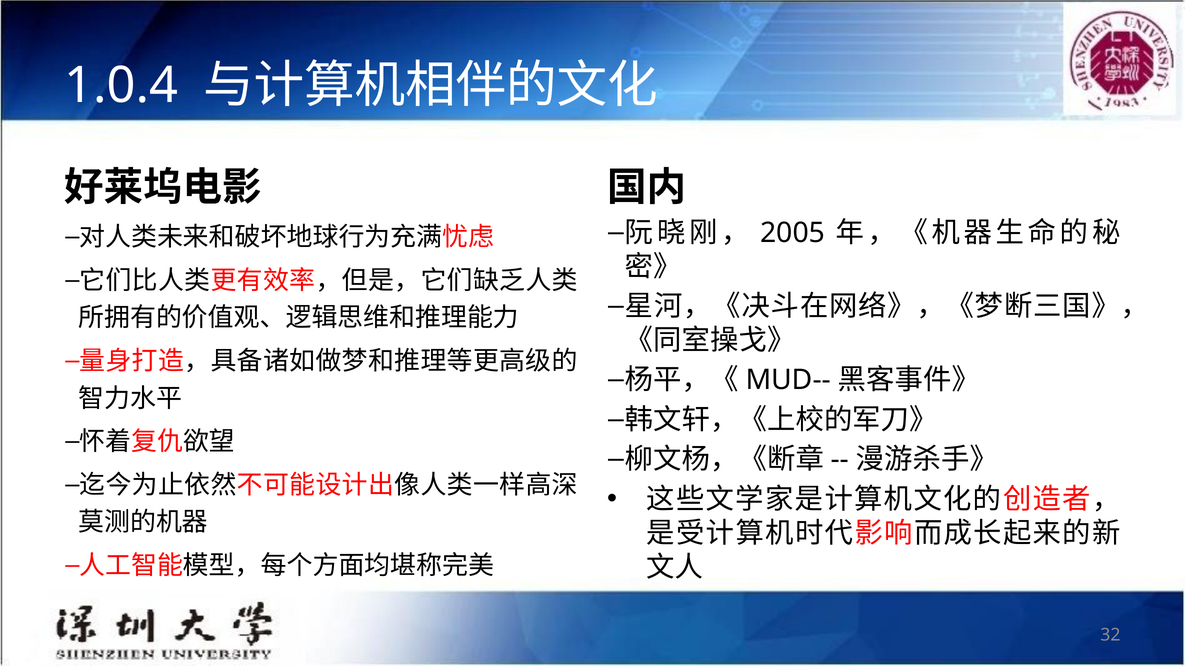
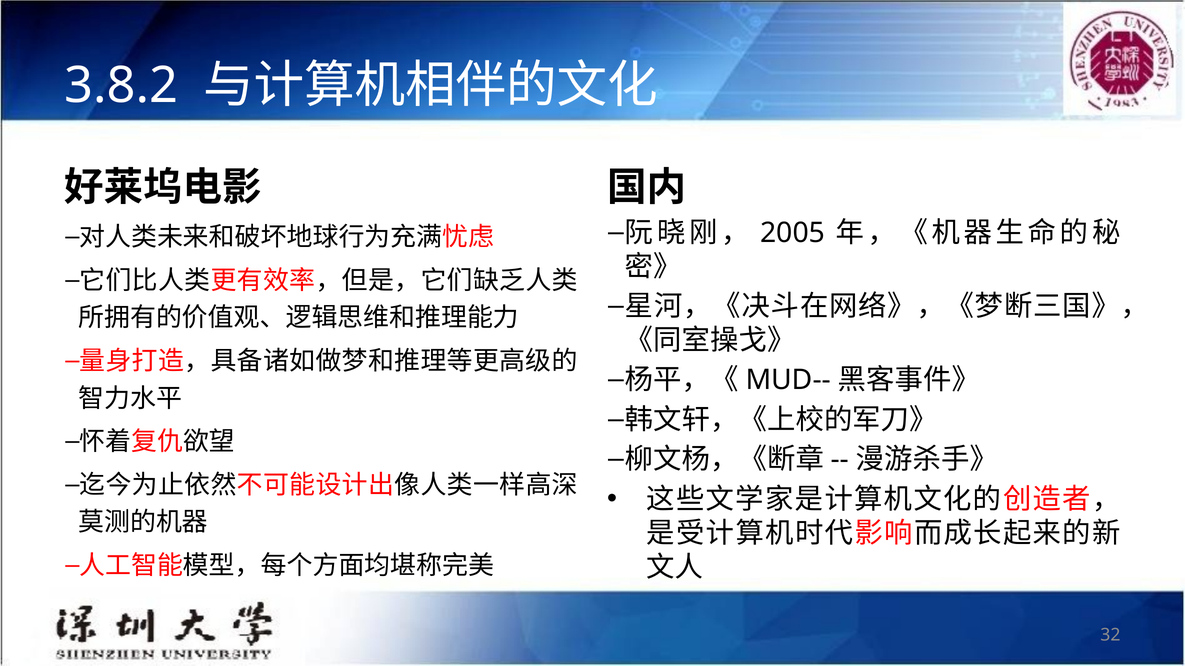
1.0.4: 1.0.4 -> 3.8.2
